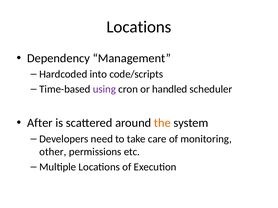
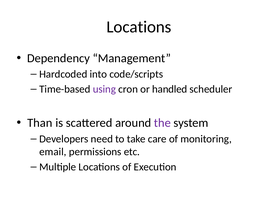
After: After -> Than
the colour: orange -> purple
other: other -> email
